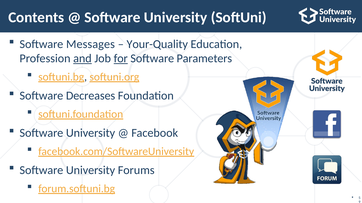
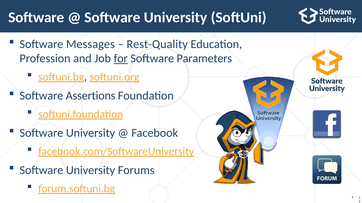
Contents at (36, 17): Contents -> Software
Your-Quality: Your-Quality -> Rest-Quality
and underline: present -> none
Decreases: Decreases -> Assertions
